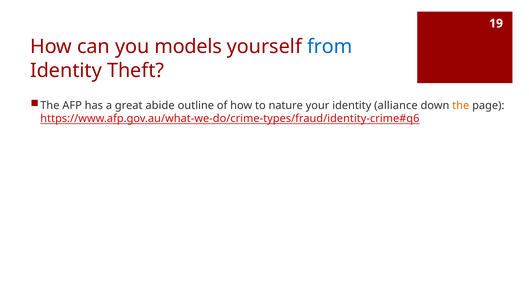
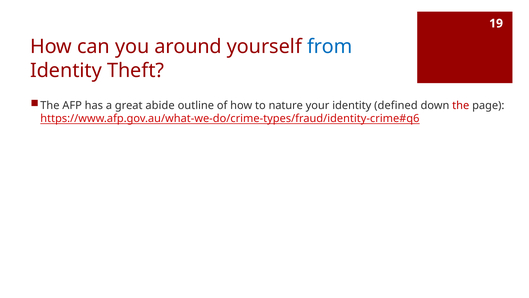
models: models -> around
alliance: alliance -> defined
the at (461, 105) colour: orange -> red
